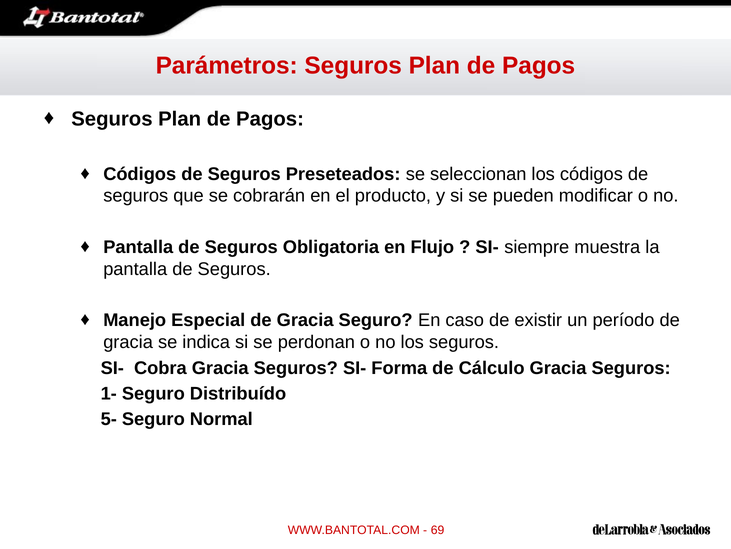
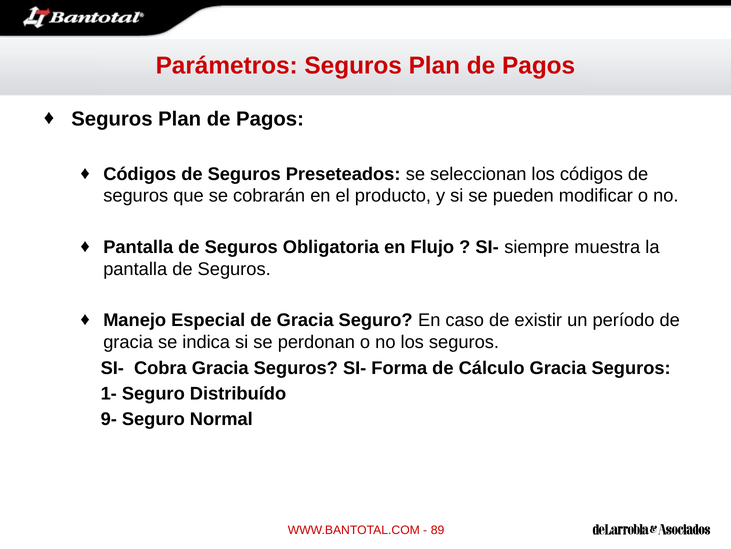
5-: 5- -> 9-
69: 69 -> 89
